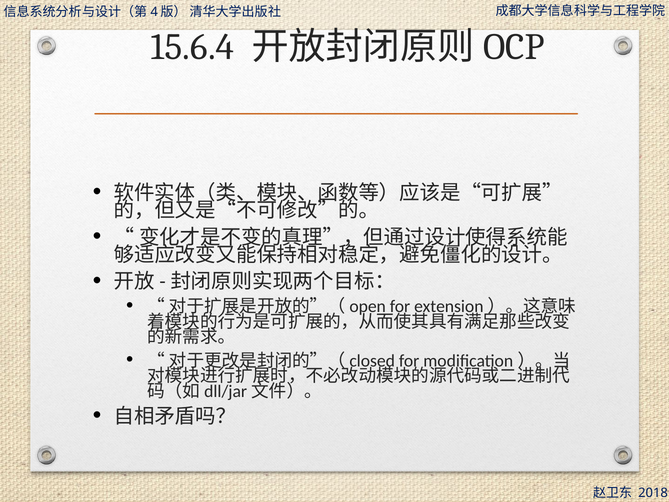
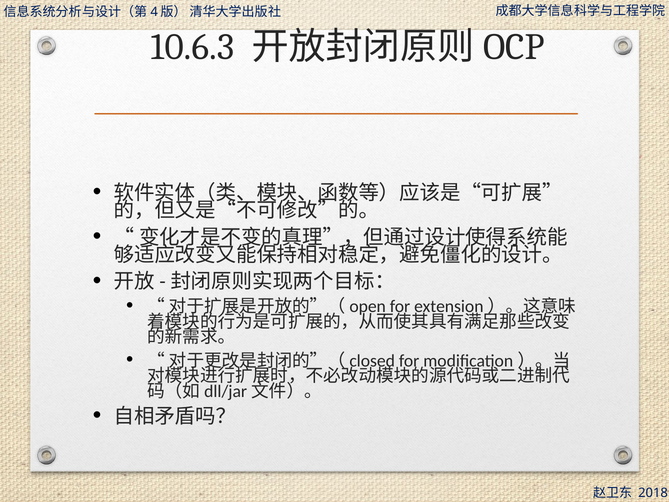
15.6.4: 15.6.4 -> 10.6.3
